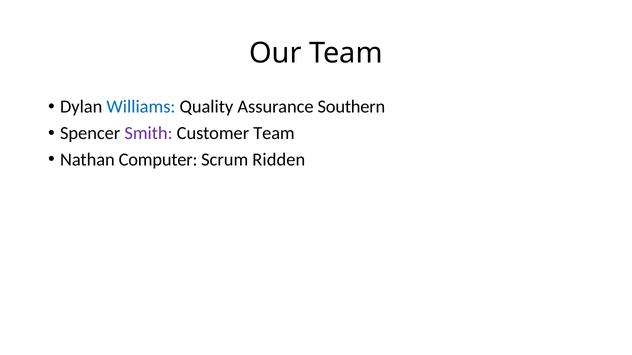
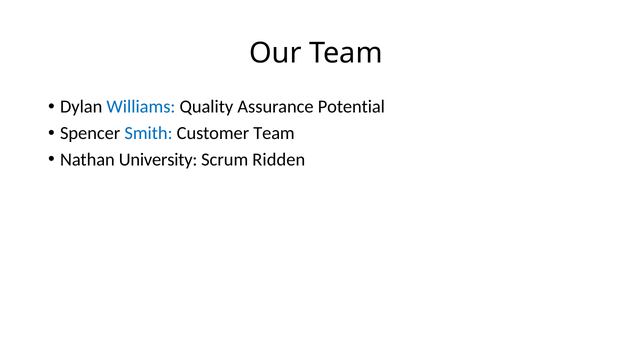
Southern: Southern -> Potential
Smith colour: purple -> blue
Computer: Computer -> University
